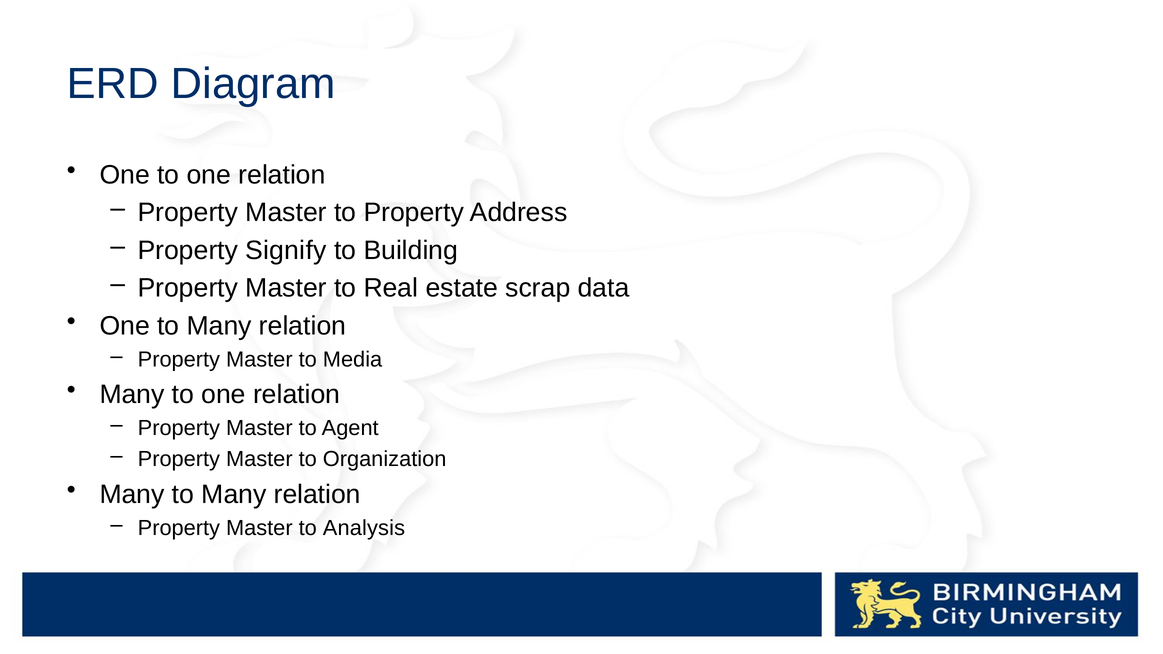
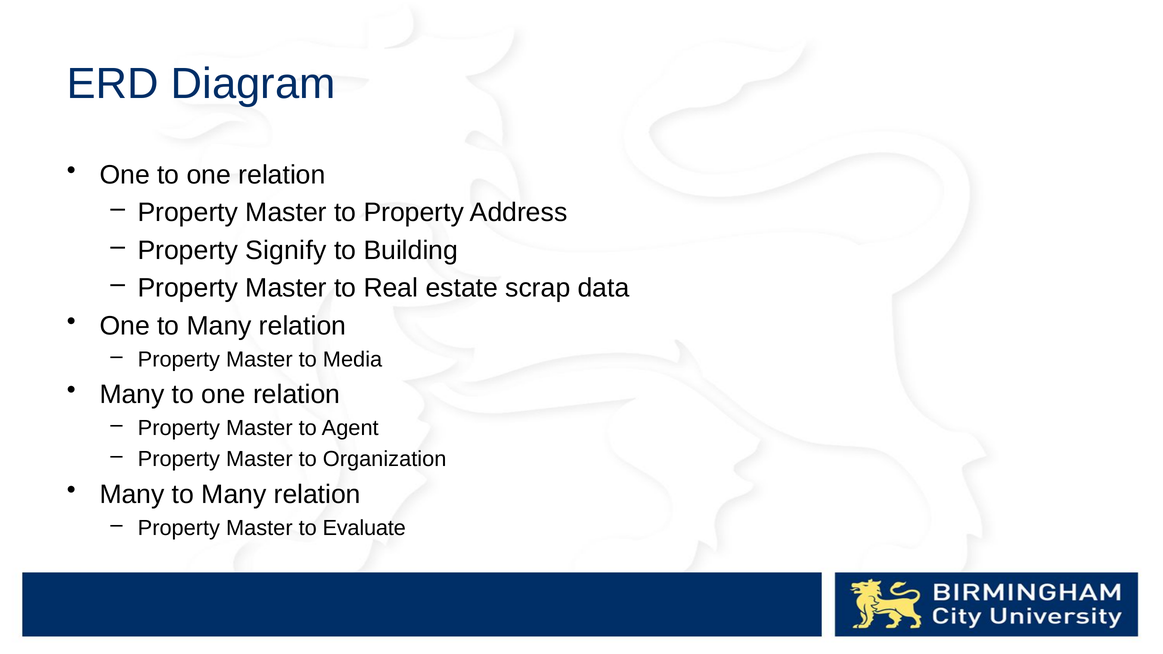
Analysis: Analysis -> Evaluate
